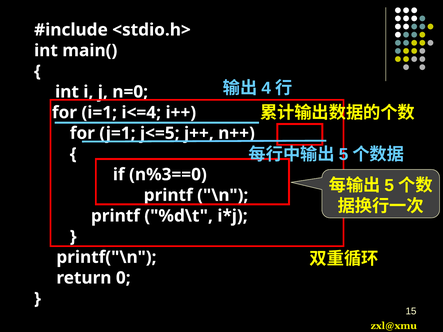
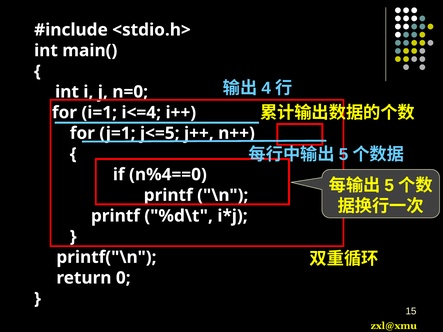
n%3==0: n%3==0 -> n%4==0
